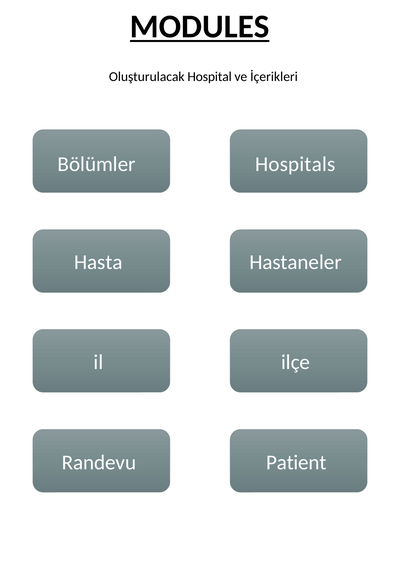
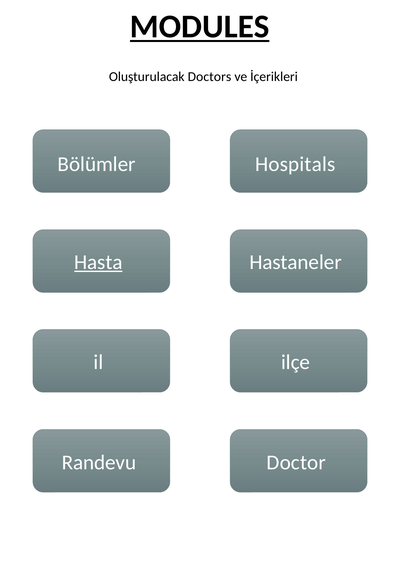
Hospital: Hospital -> Doctors
Hasta underline: none -> present
Patient: Patient -> Doctor
